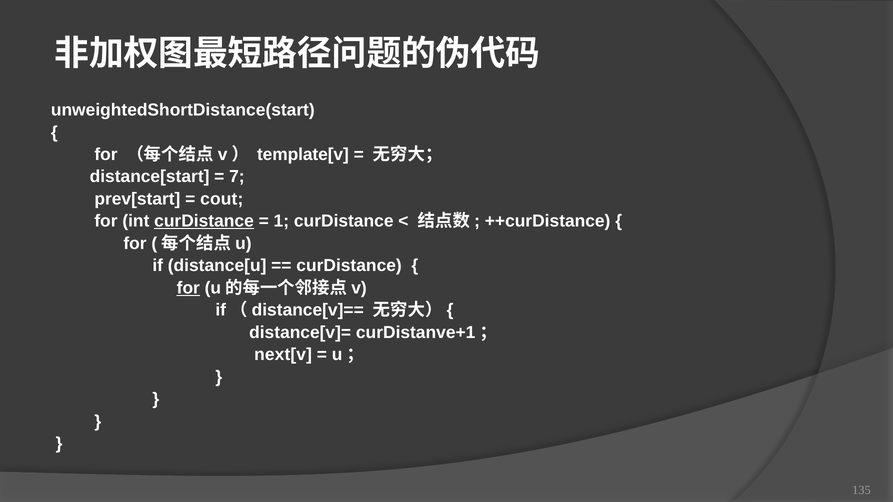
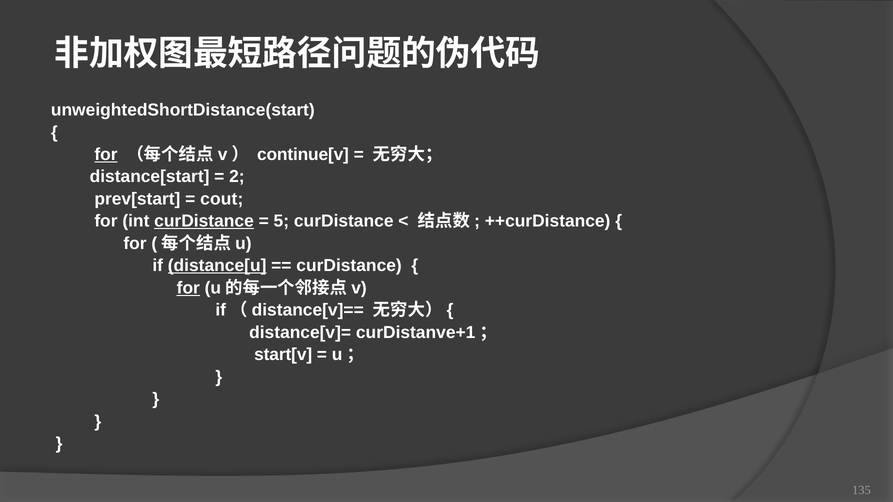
for at (106, 155) underline: none -> present
template[v: template[v -> continue[v
7: 7 -> 2
1: 1 -> 5
distance[u underline: none -> present
next[v: next[v -> start[v
